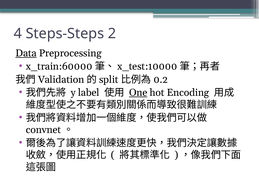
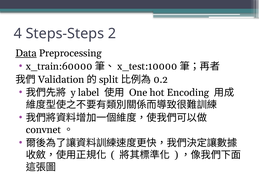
One underline: present -> none
